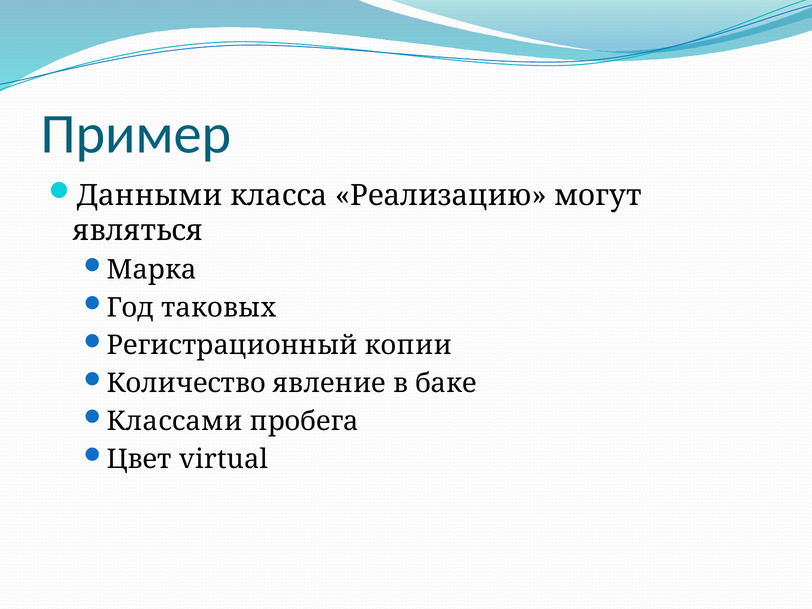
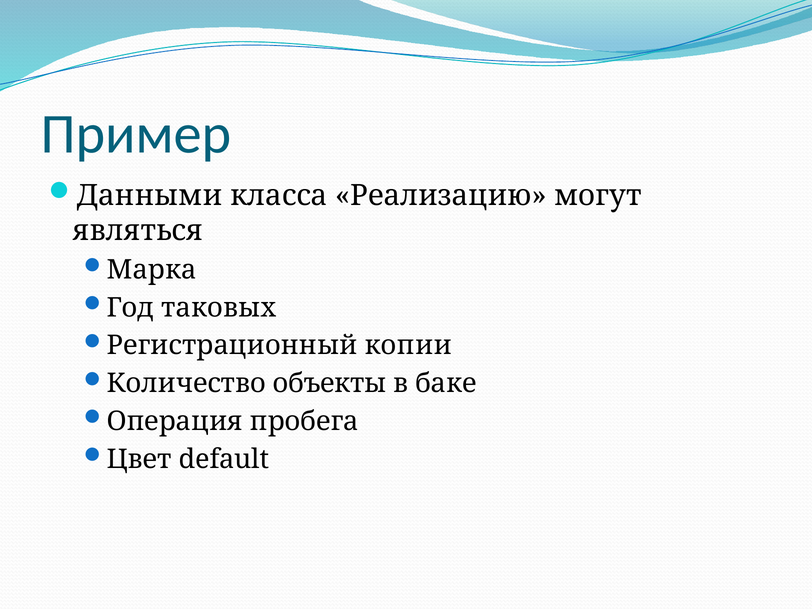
явление: явление -> объекты
Классами: Классами -> Операция
virtual: virtual -> default
